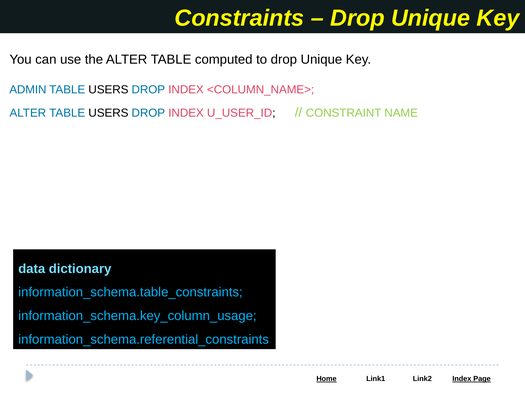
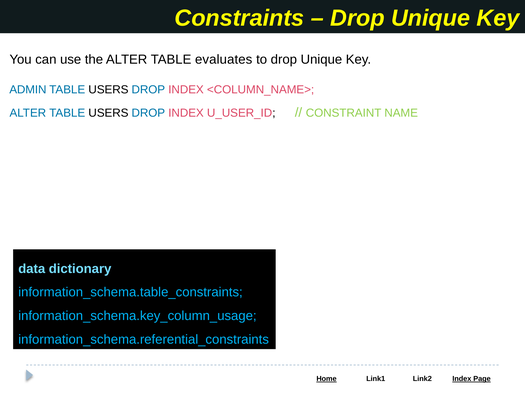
computed: computed -> evaluates
